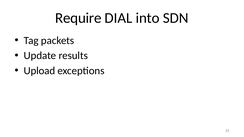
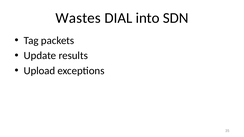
Require: Require -> Wastes
